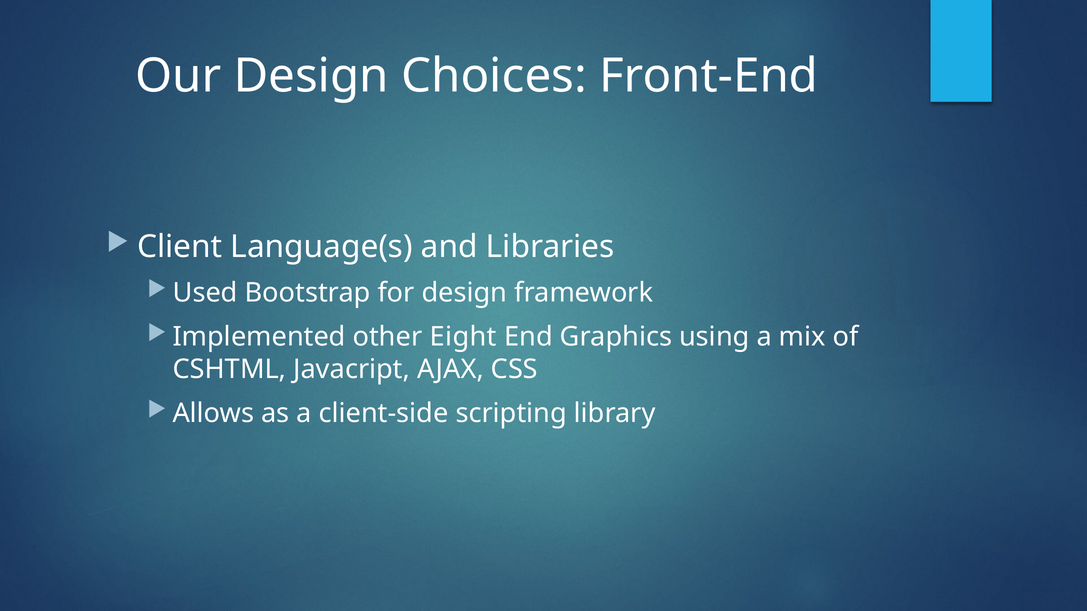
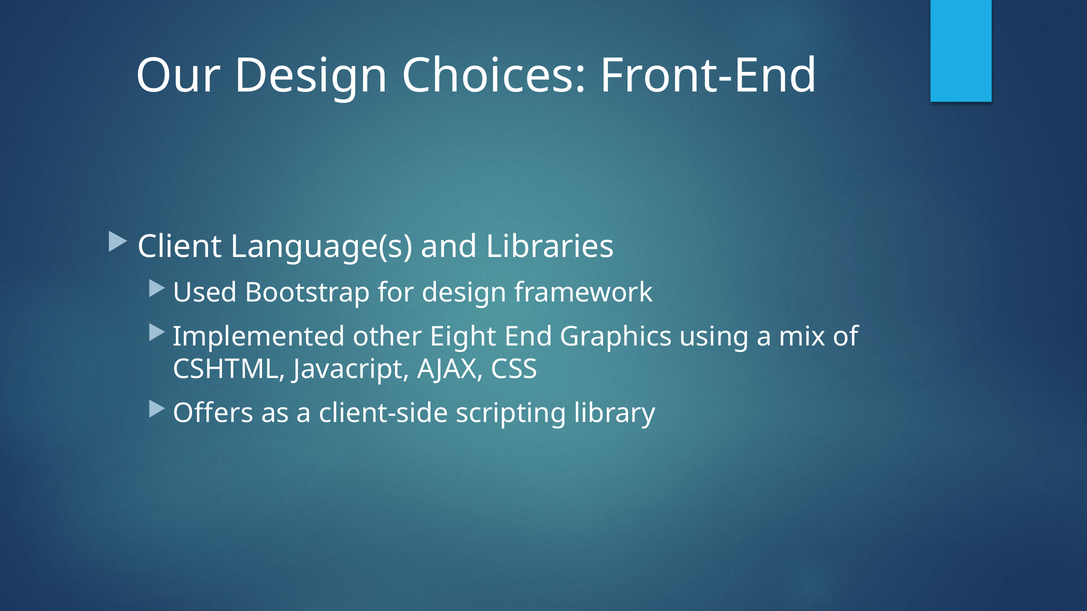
Allows: Allows -> Offers
